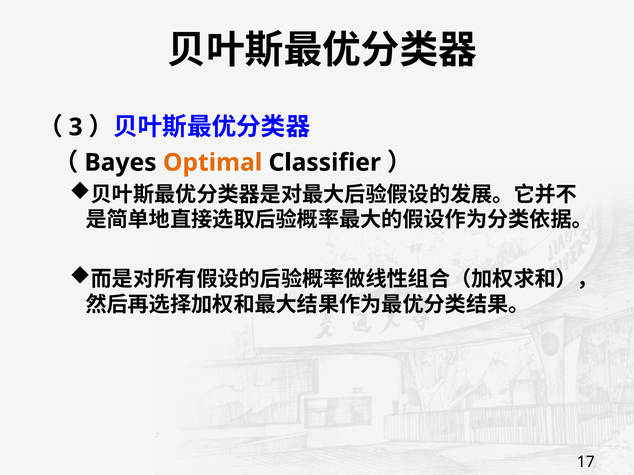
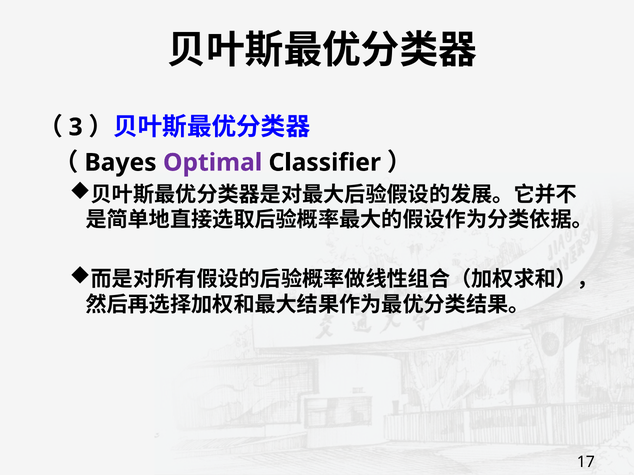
Optimal colour: orange -> purple
